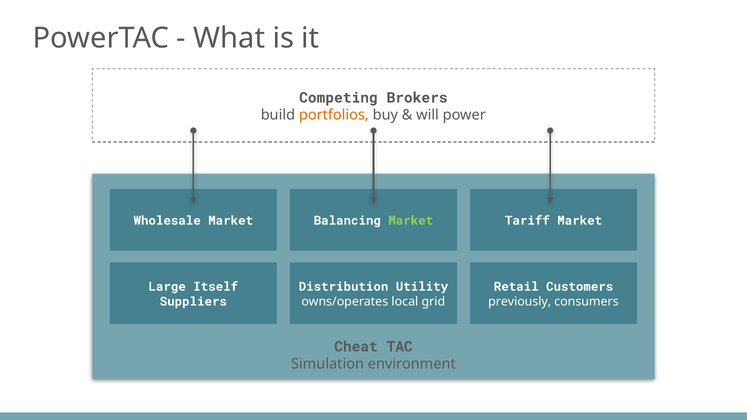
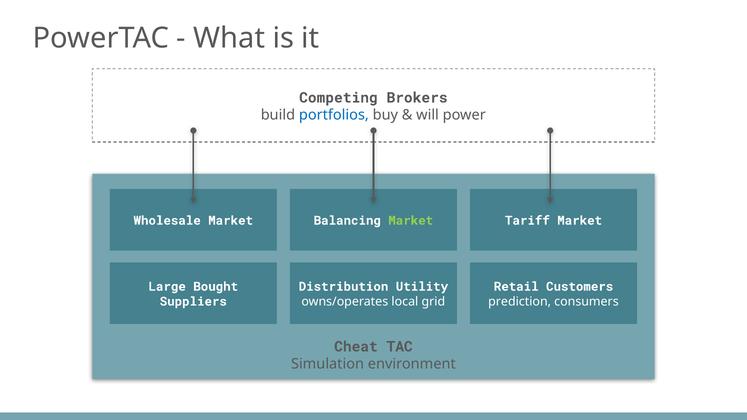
portfolios colour: orange -> blue
Itself: Itself -> Bought
previously: previously -> prediction
